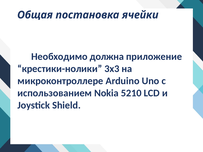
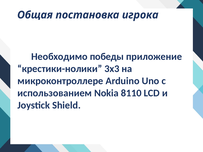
ячейки: ячейки -> игрока
должна: должна -> победы
5210: 5210 -> 8110
